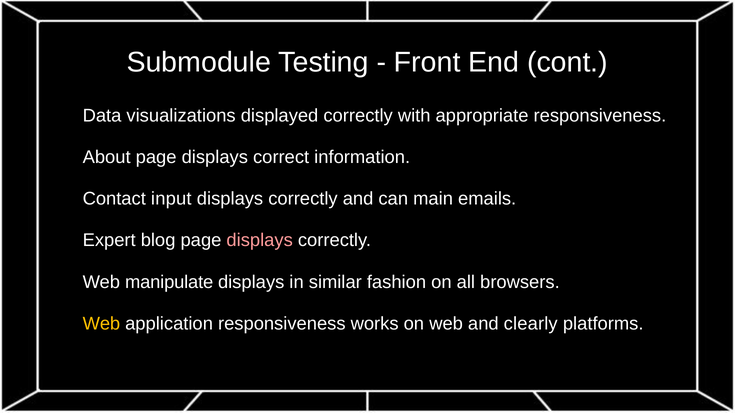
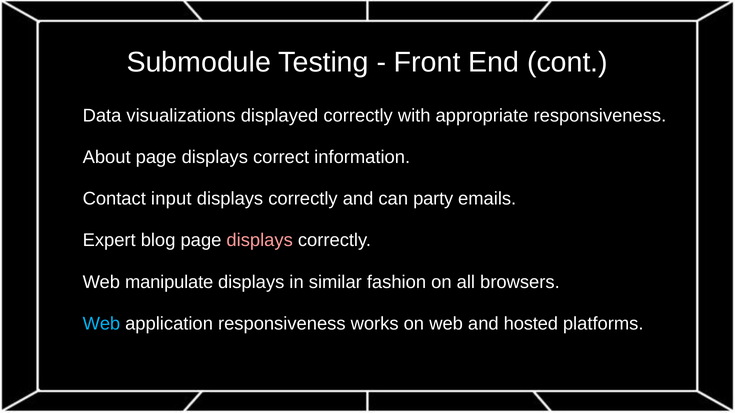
main: main -> party
Web at (101, 324) colour: yellow -> light blue
clearly: clearly -> hosted
